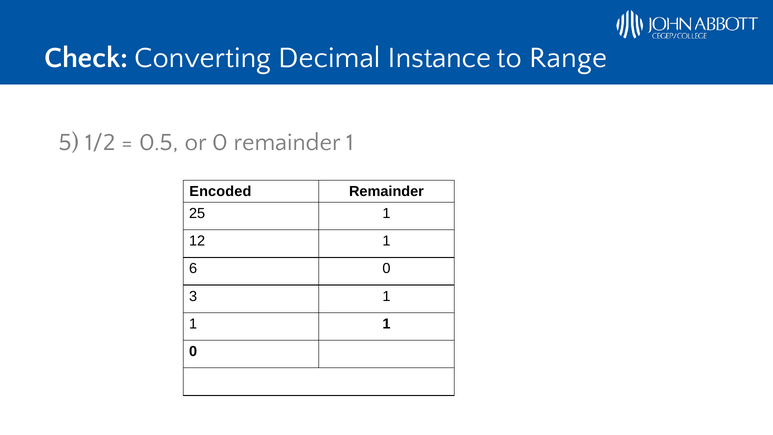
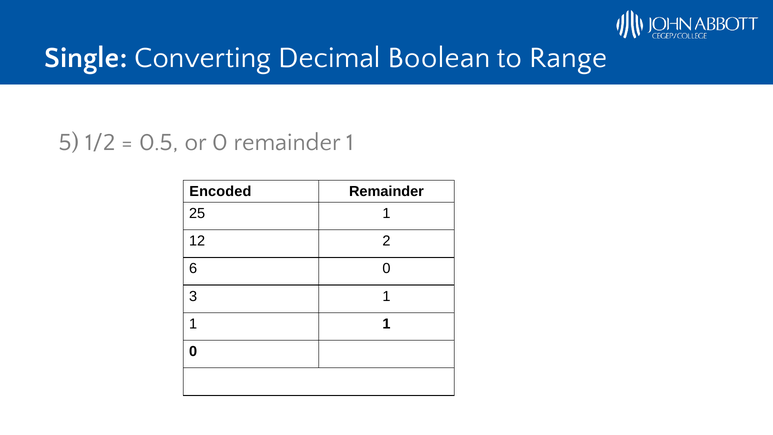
Check: Check -> Single
Instance: Instance -> Boolean
12 1: 1 -> 2
